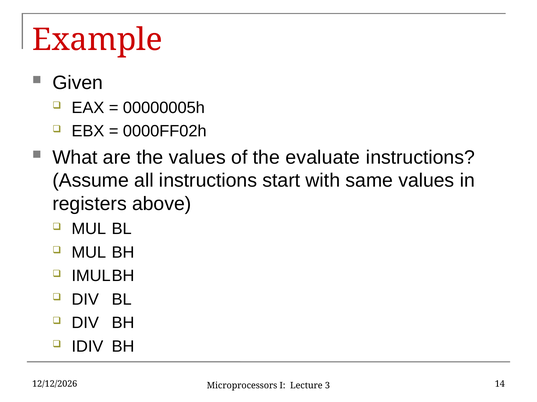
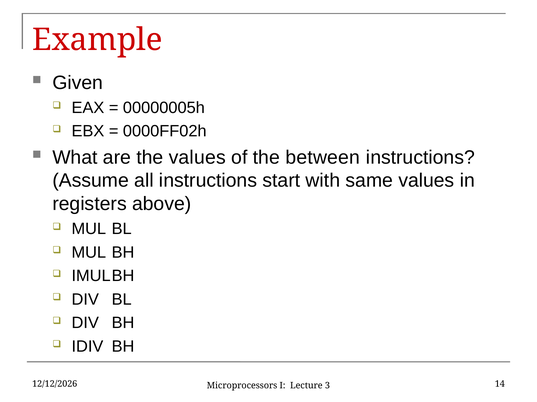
evaluate: evaluate -> between
